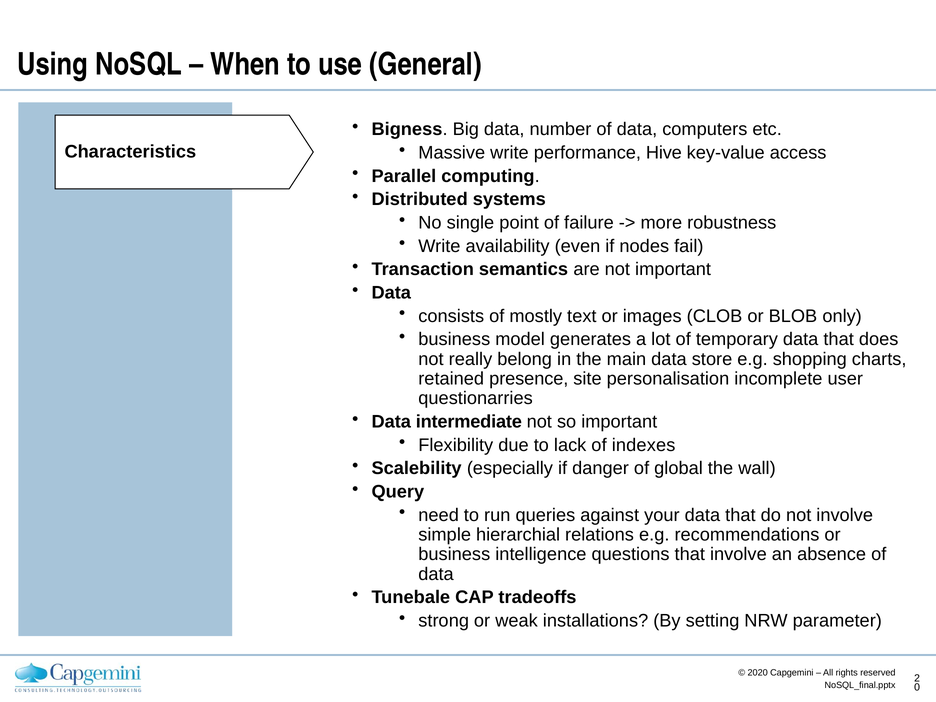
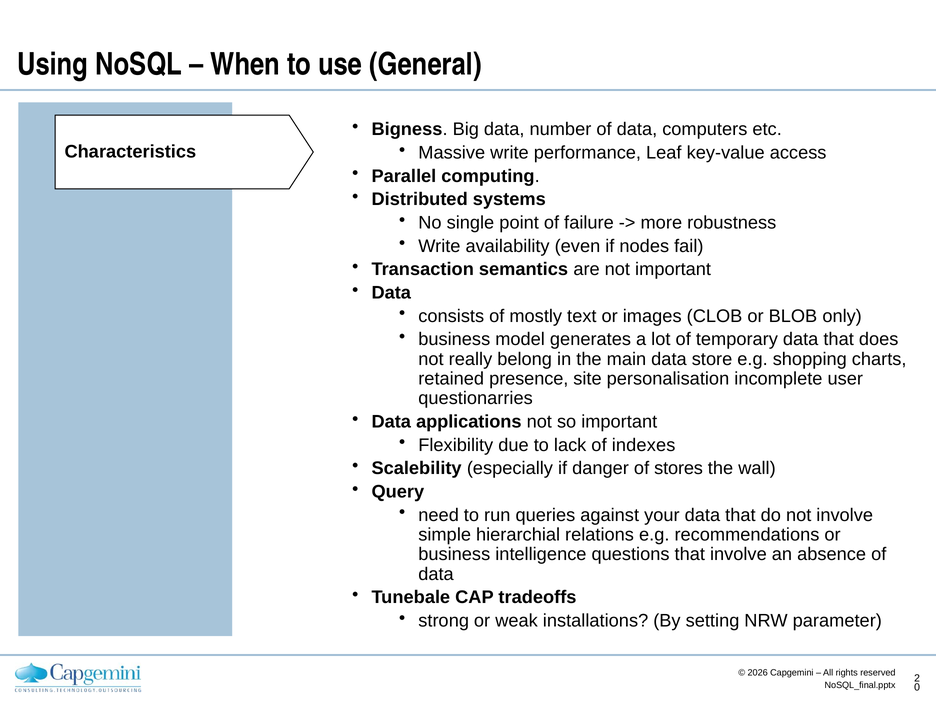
Hive: Hive -> Leaf
intermediate: intermediate -> applications
global: global -> stores
2020: 2020 -> 2026
